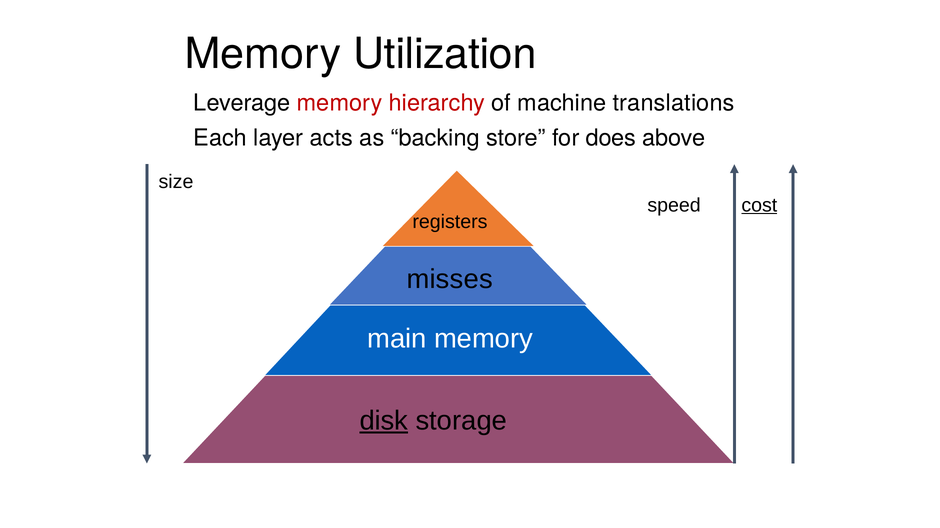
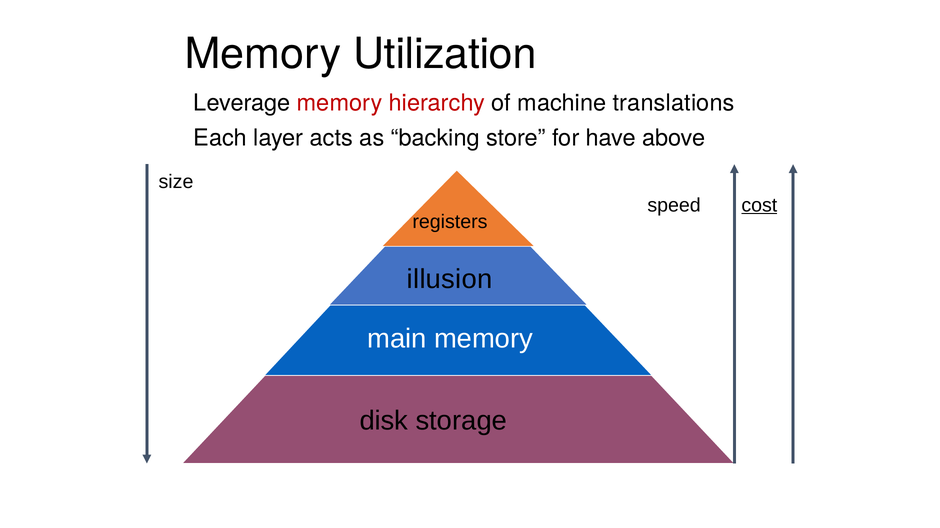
does: does -> have
misses: misses -> illusion
disk underline: present -> none
